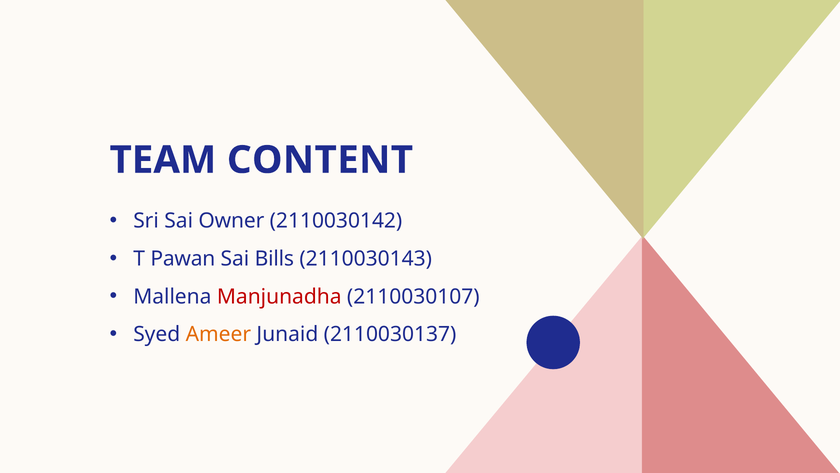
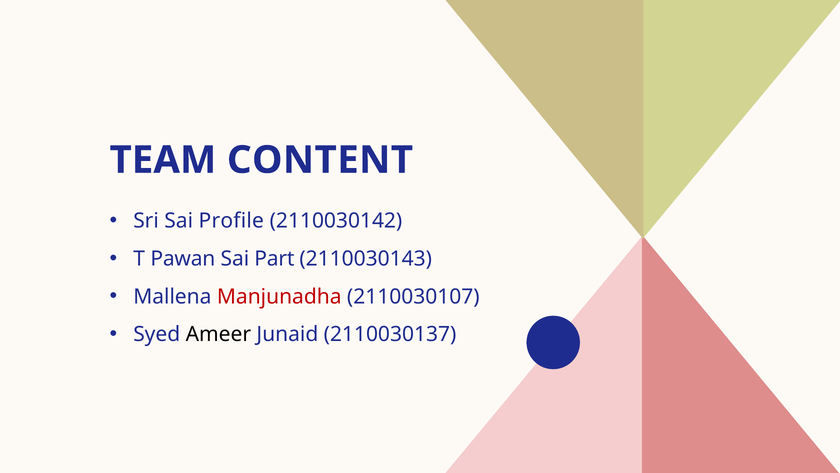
Owner: Owner -> Profile
Bills: Bills -> Part
Ameer colour: orange -> black
